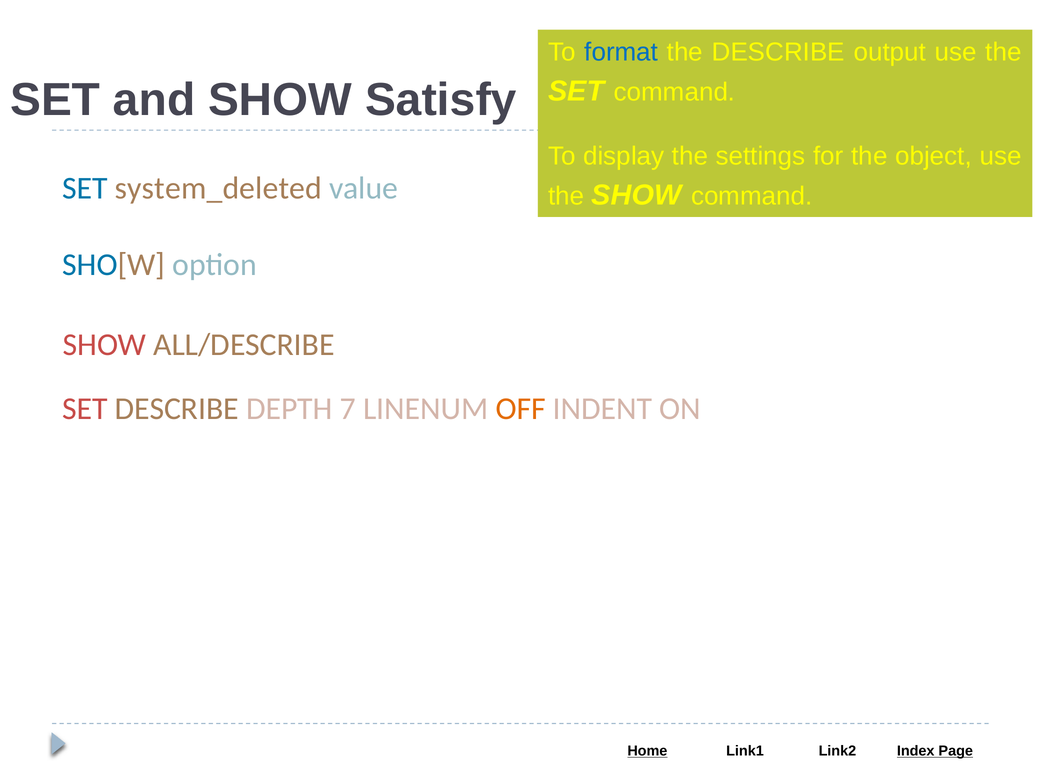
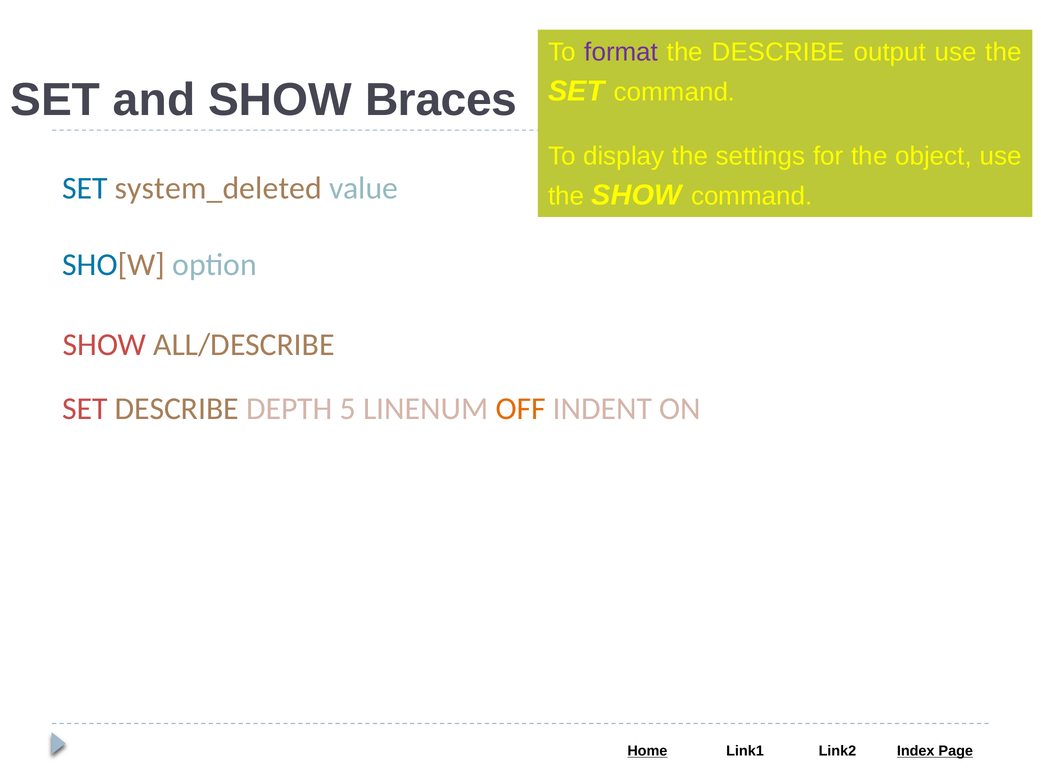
format colour: blue -> purple
Satisfy: Satisfy -> Braces
7: 7 -> 5
